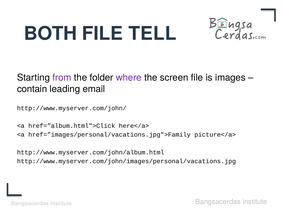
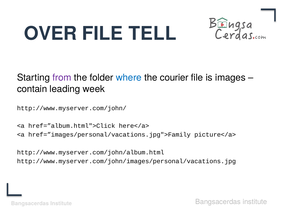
BOTH: BOTH -> OVER
where colour: purple -> blue
screen: screen -> courier
email: email -> week
